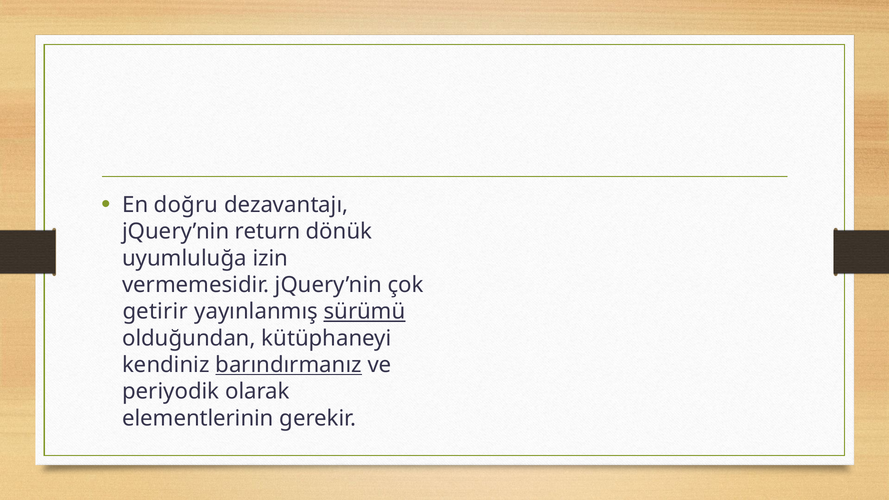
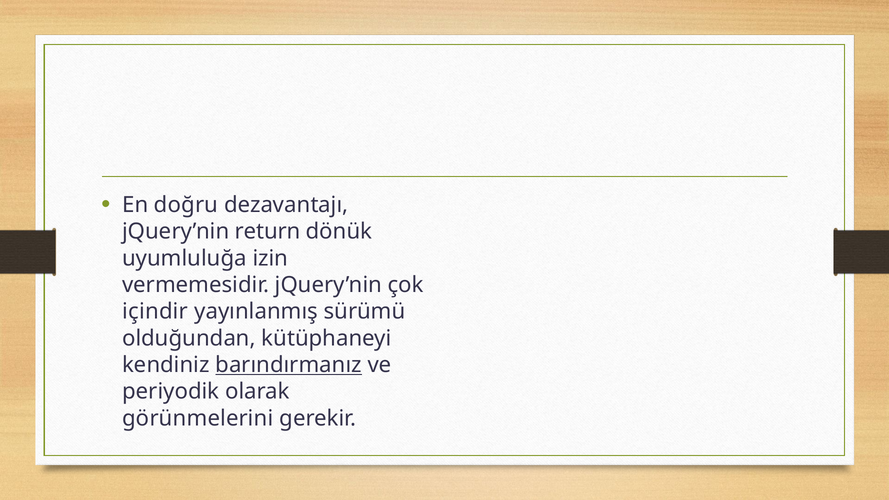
getirir: getirir -> içindir
sürümü underline: present -> none
elementlerinin: elementlerinin -> görünmelerini
